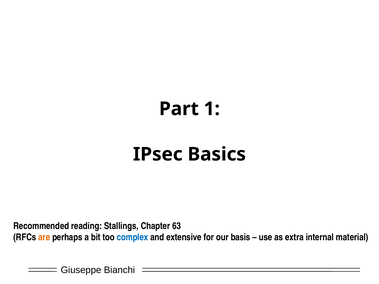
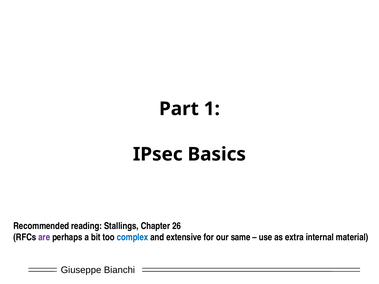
63: 63 -> 26
are colour: orange -> purple
basis: basis -> same
